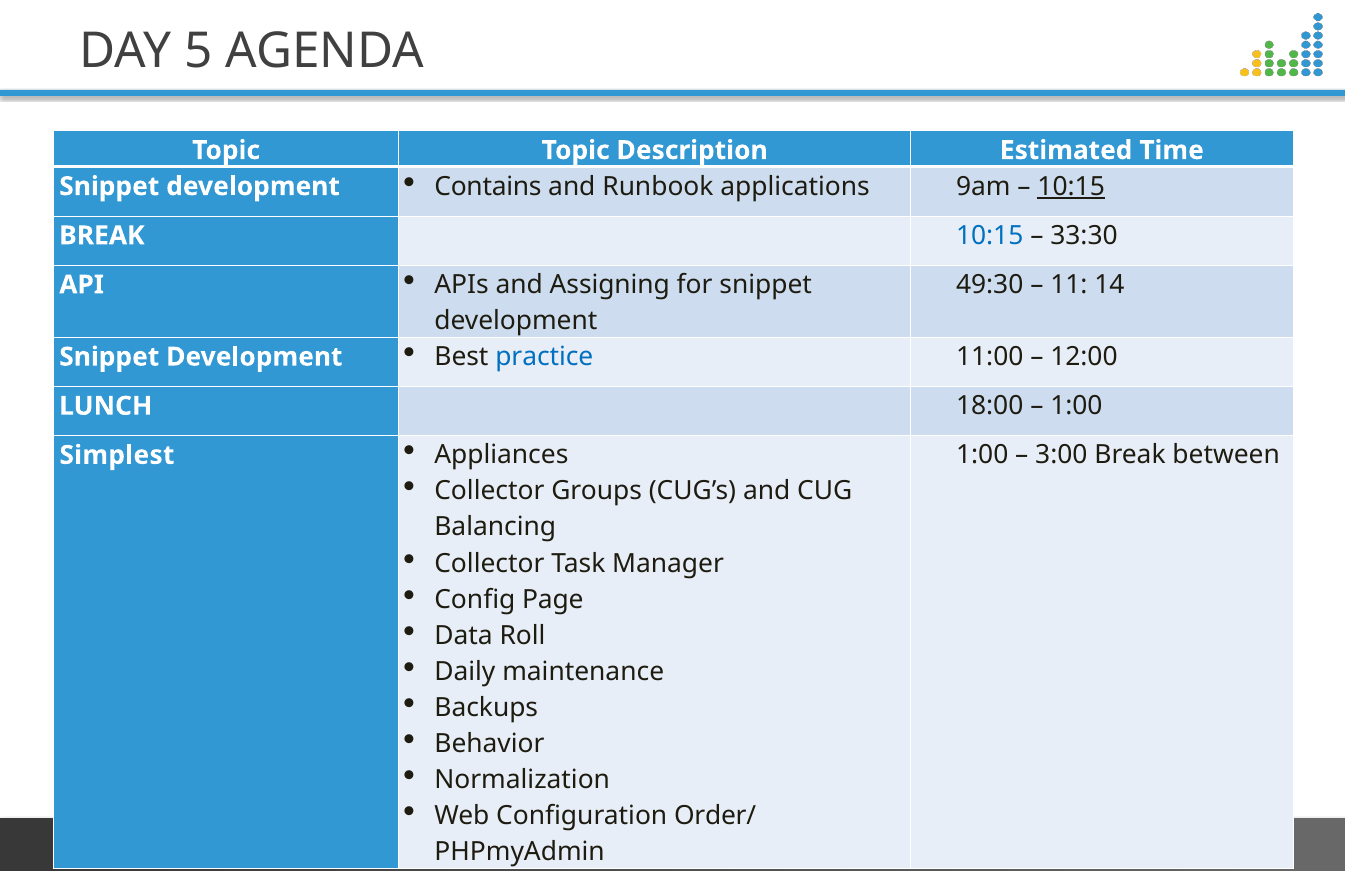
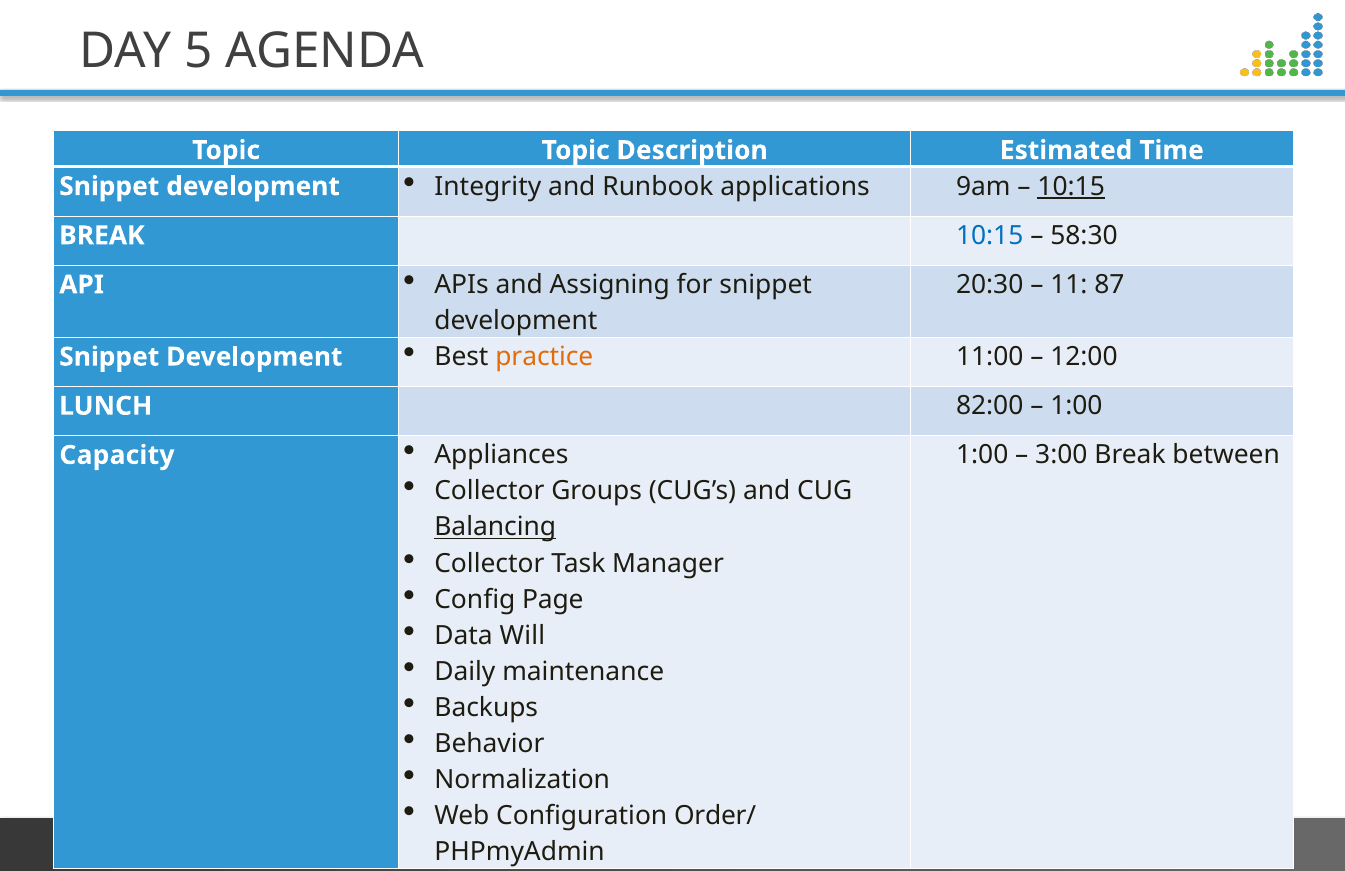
Contains: Contains -> Integrity
33:30: 33:30 -> 58:30
49:30: 49:30 -> 20:30
14: 14 -> 87
practice colour: blue -> orange
18:00: 18:00 -> 82:00
Simplest: Simplest -> Capacity
Balancing underline: none -> present
Roll: Roll -> Will
